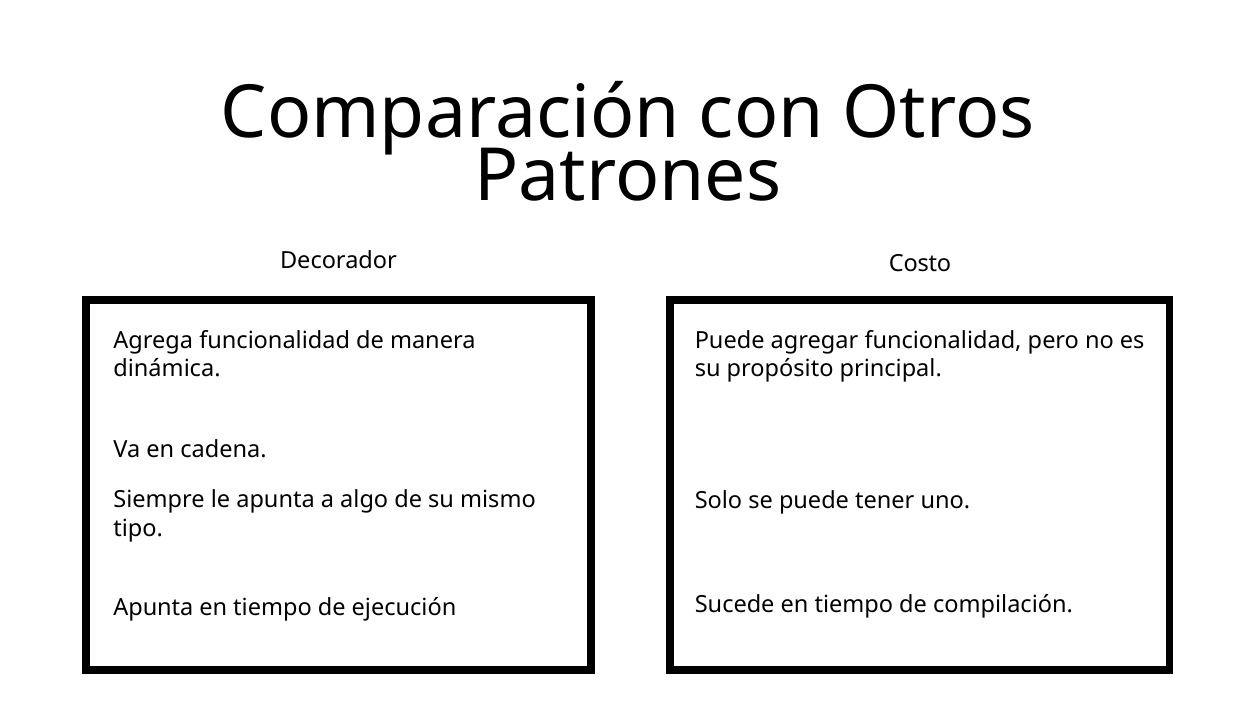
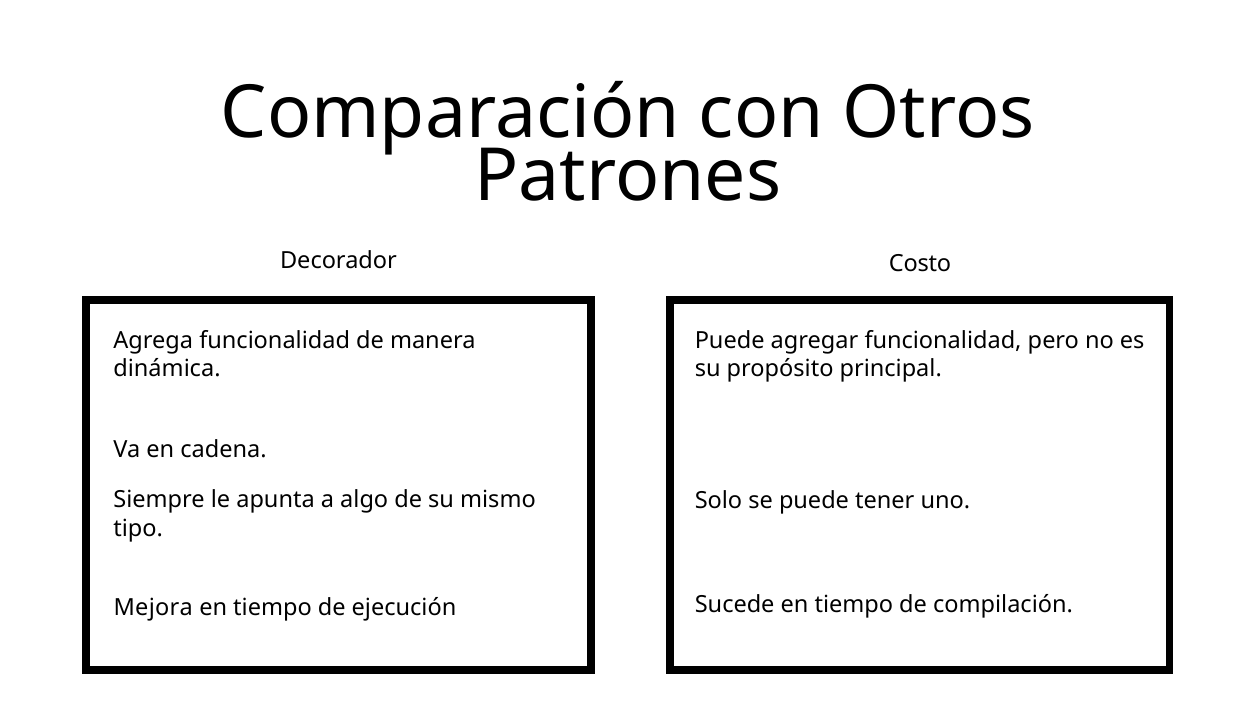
Apunta at (153, 607): Apunta -> Mejora
